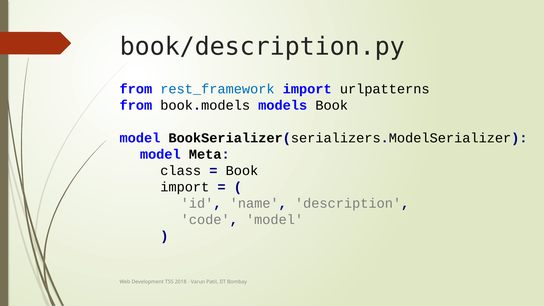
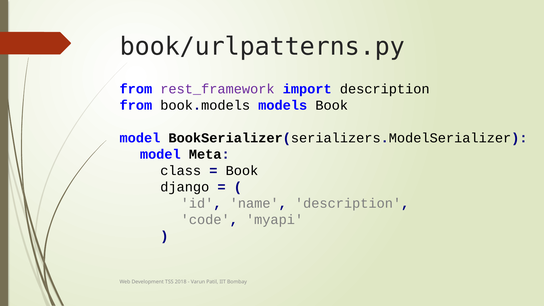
book/description.py: book/description.py -> book/urlpatterns.py
rest_framework colour: blue -> purple
import urlpatterns: urlpatterns -> description
import at (185, 187): import -> django
code model: model -> myapi
